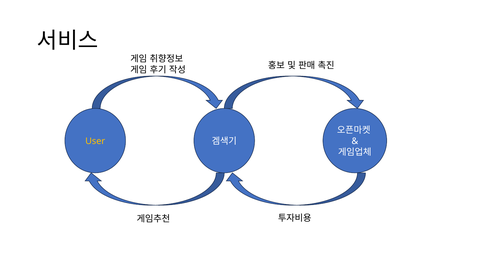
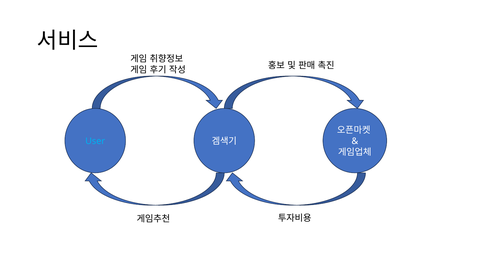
User colour: yellow -> light blue
